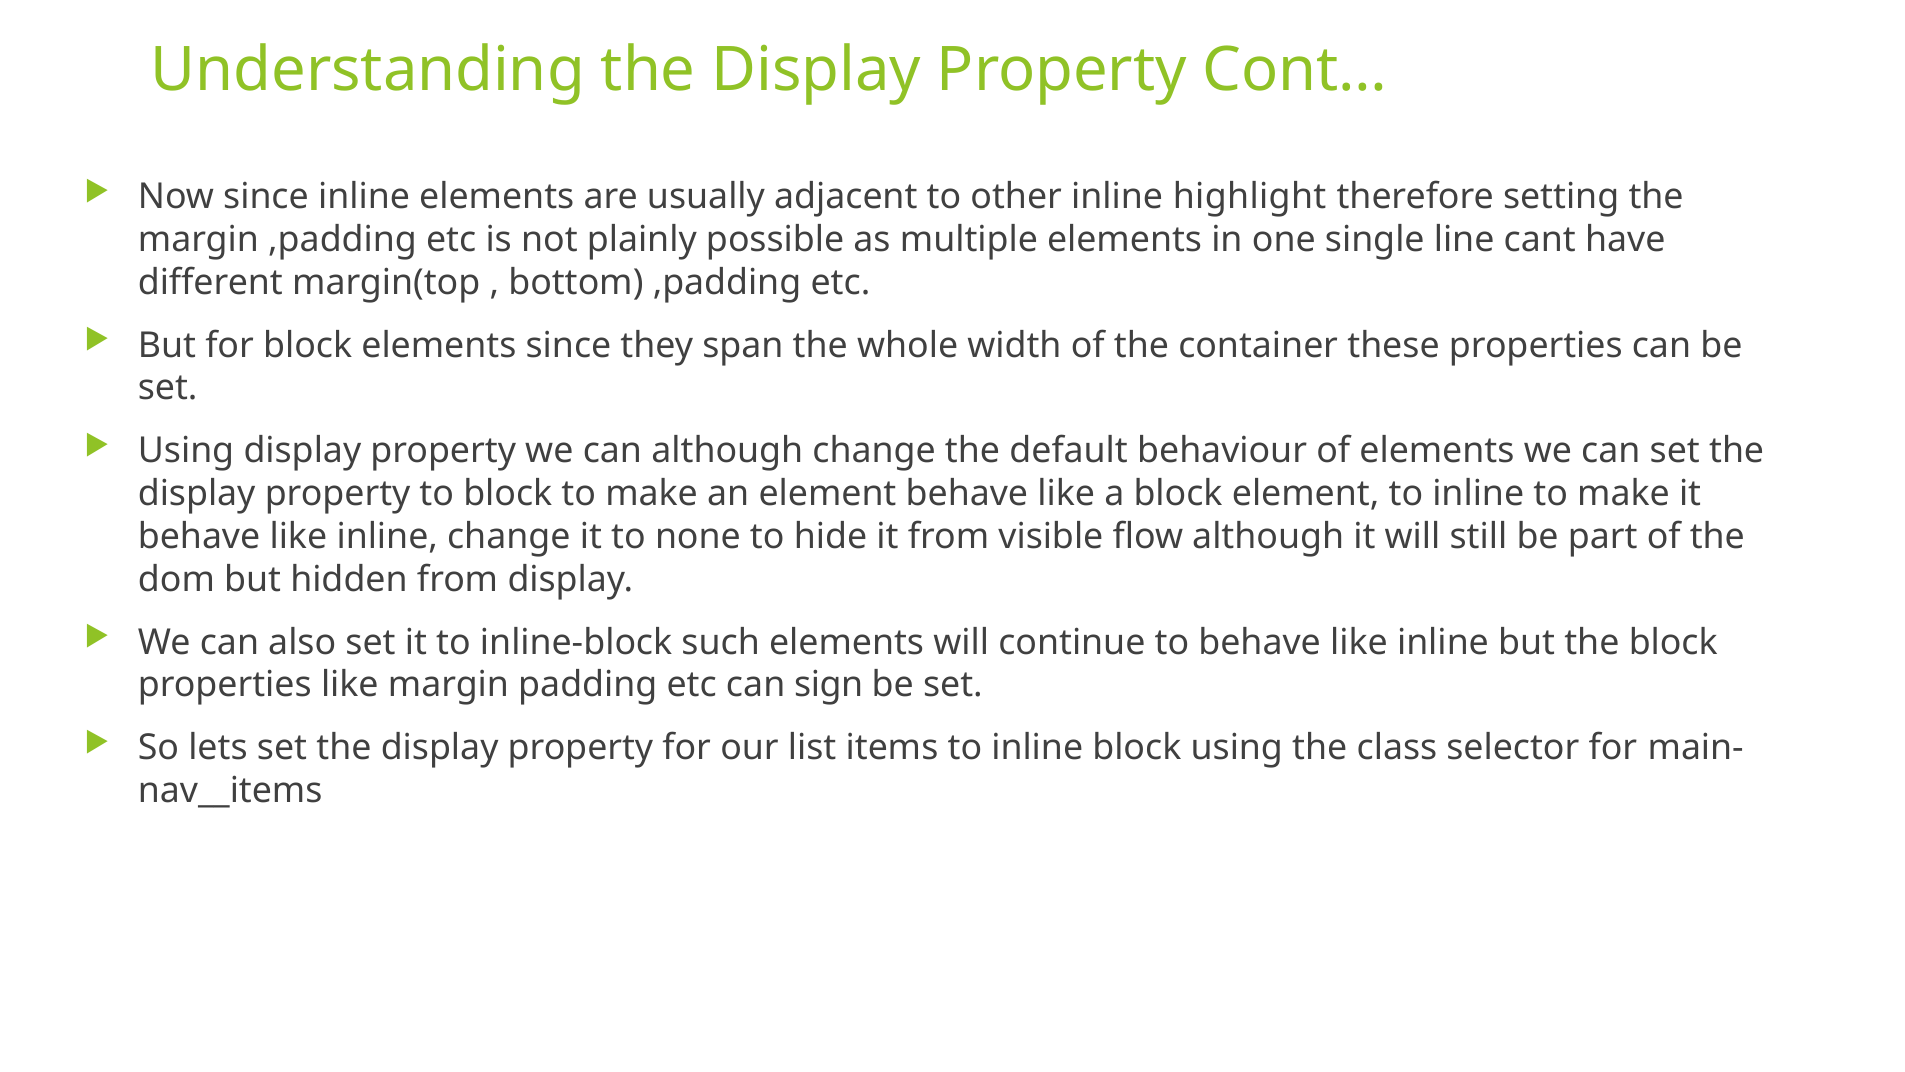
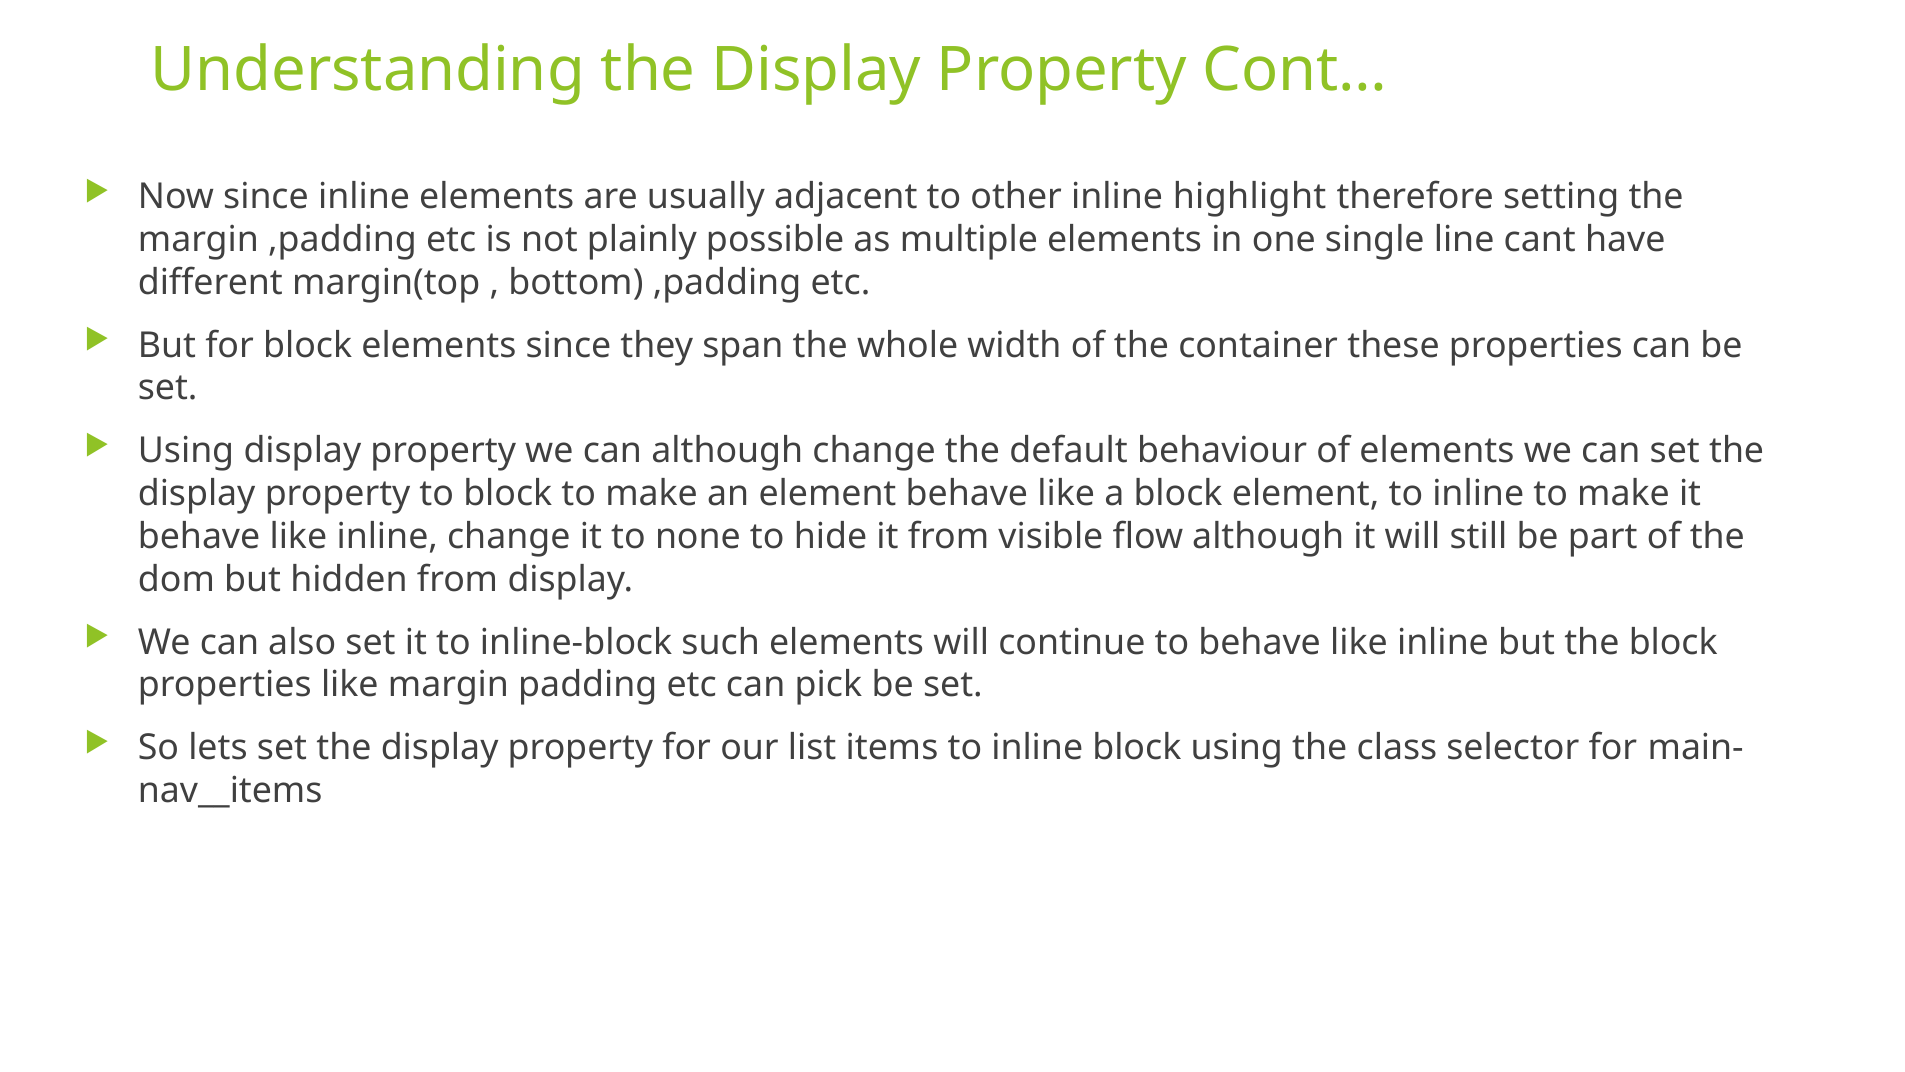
sign: sign -> pick
